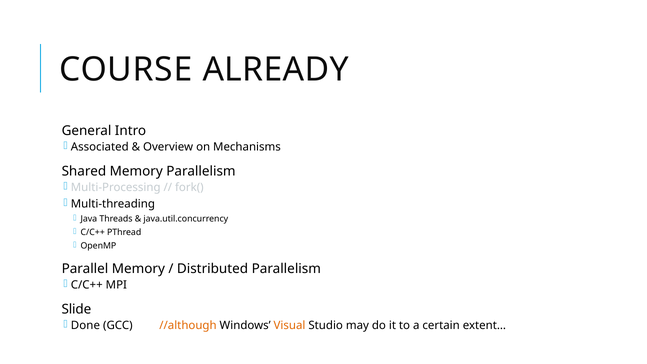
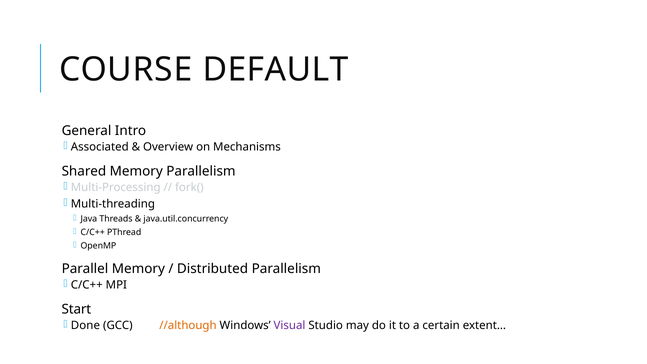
ALREADY: ALREADY -> DEFAULT
Slide: Slide -> Start
Visual colour: orange -> purple
